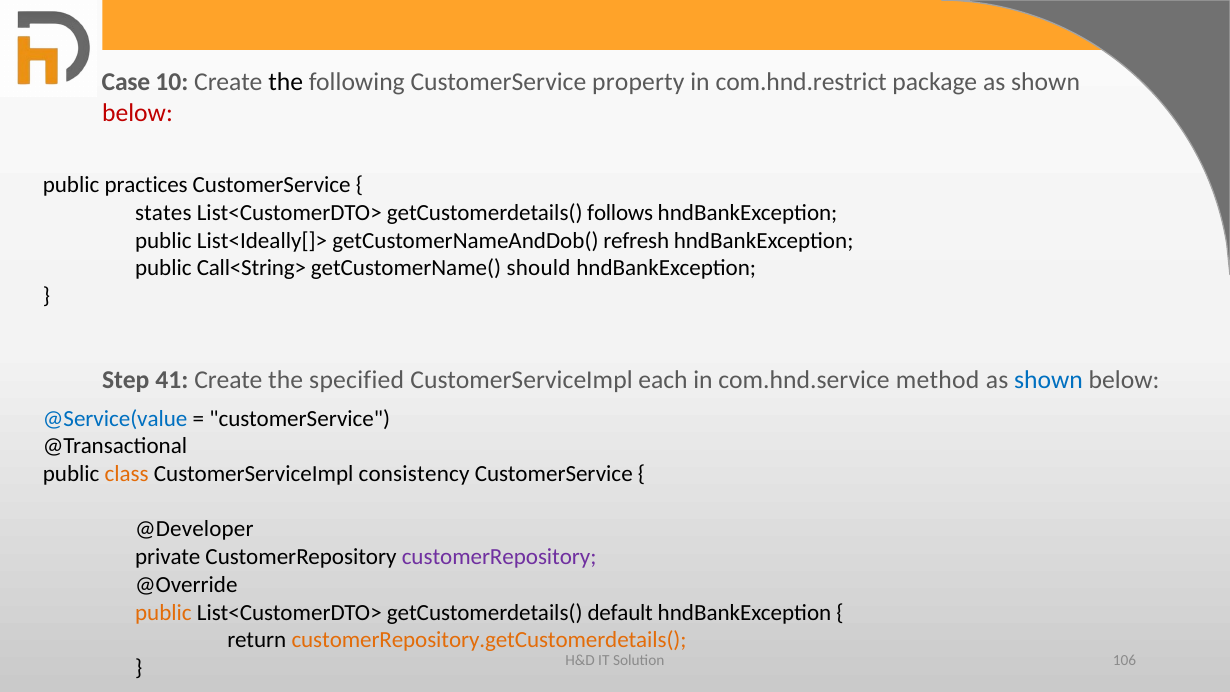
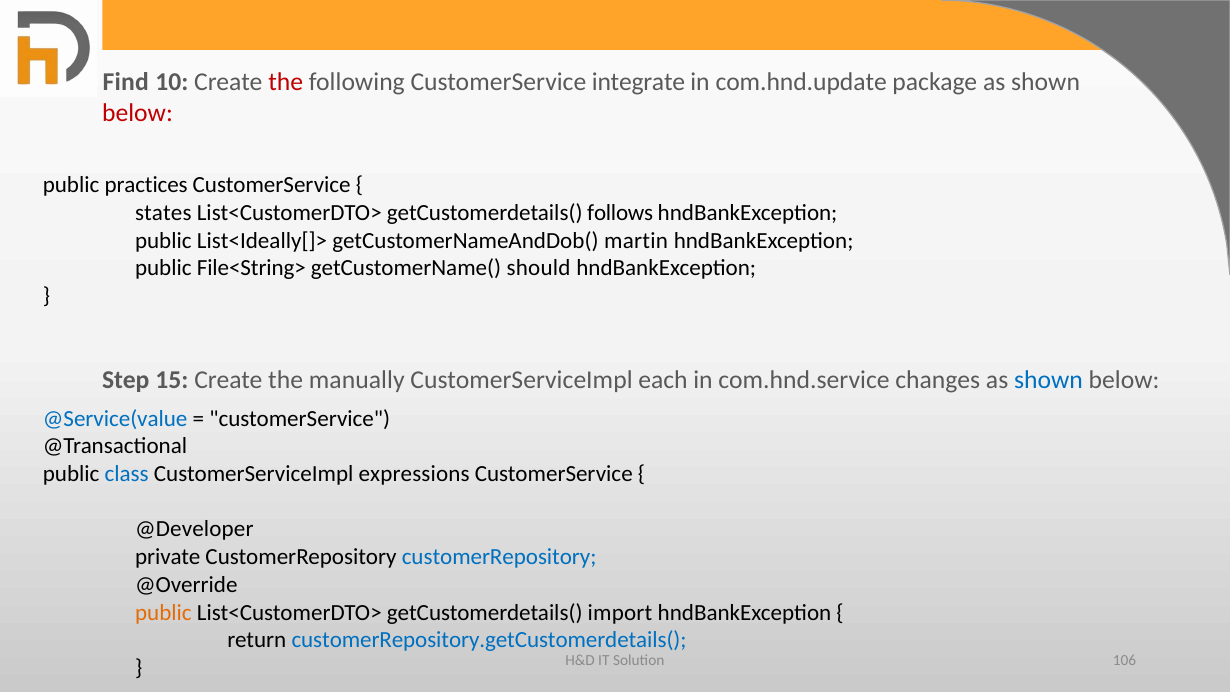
Case: Case -> Find
the at (286, 82) colour: black -> red
property: property -> integrate
com.hnd.restrict: com.hnd.restrict -> com.hnd.update
refresh: refresh -> martin
Call<String>: Call<String> -> File<String>
41: 41 -> 15
specified: specified -> manually
method: method -> changes
class colour: orange -> blue
consistency: consistency -> expressions
customerRepository at (499, 557) colour: purple -> blue
default: default -> import
customerRepository.getCustomerdetails( colour: orange -> blue
